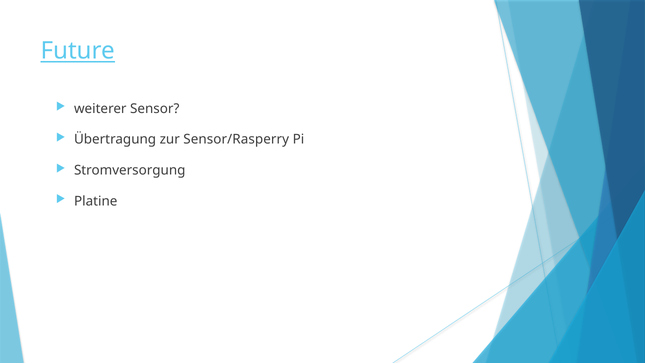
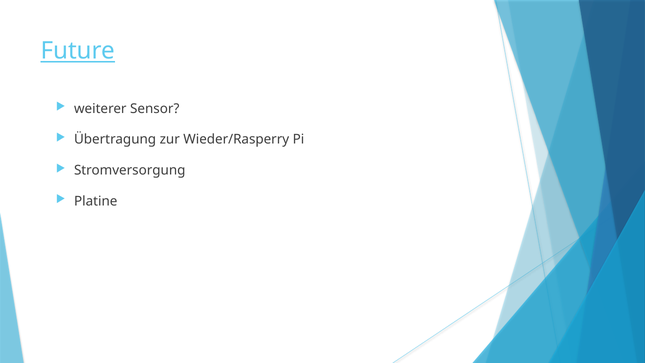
Sensor/Rasperry: Sensor/Rasperry -> Wieder/Rasperry
